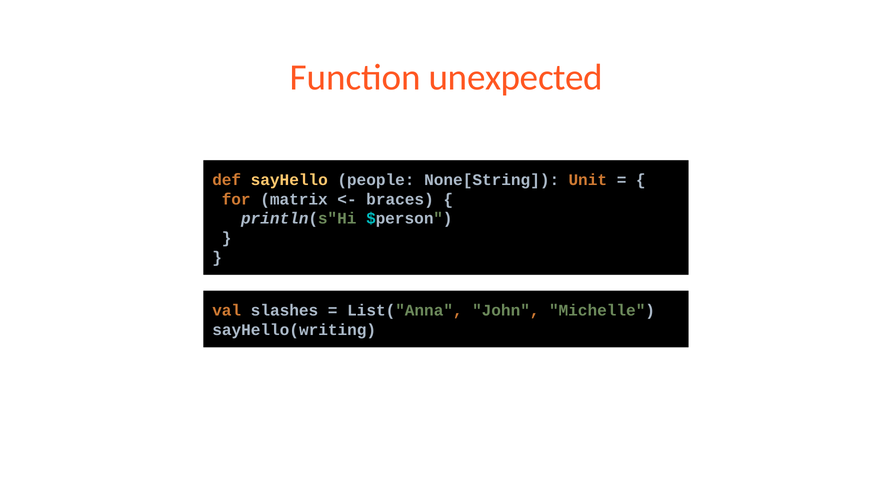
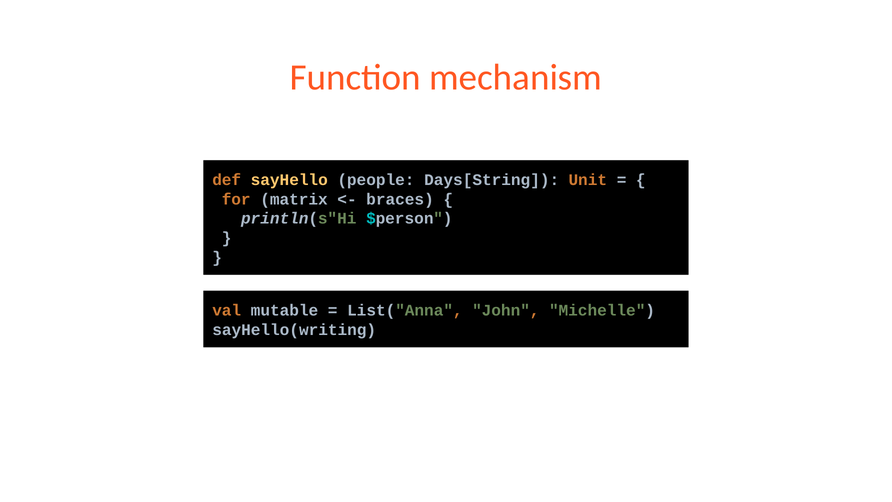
unexpected: unexpected -> mechanism
None[String: None[String -> Days[String
slashes: slashes -> mutable
